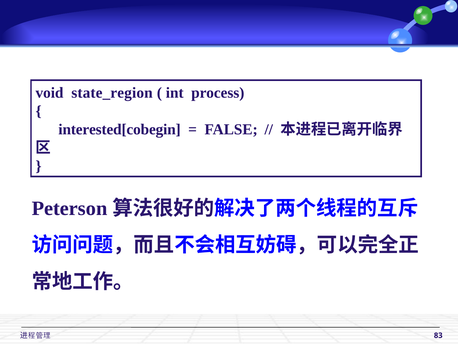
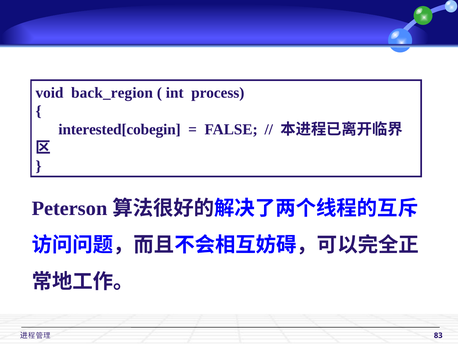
state_region: state_region -> back_region
